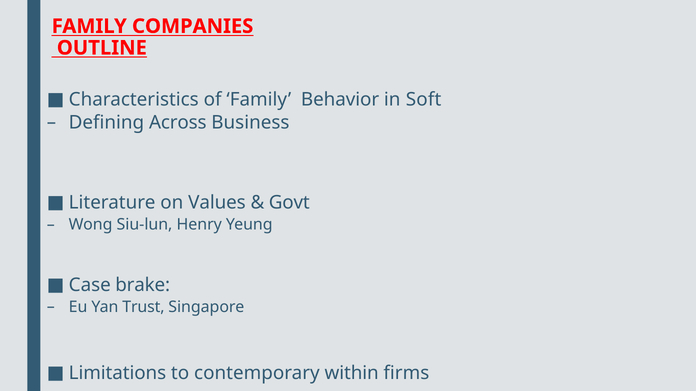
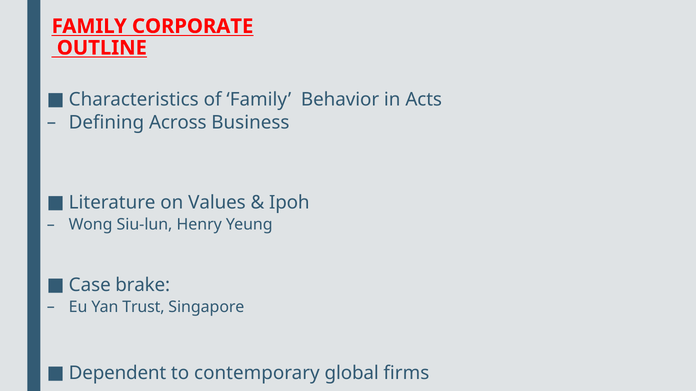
COMPANIES: COMPANIES -> CORPORATE
Soft: Soft -> Acts
Govt: Govt -> Ipoh
Limitations: Limitations -> Dependent
within: within -> global
